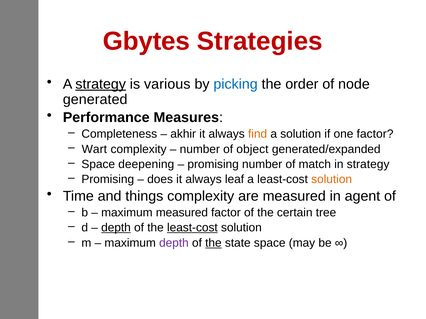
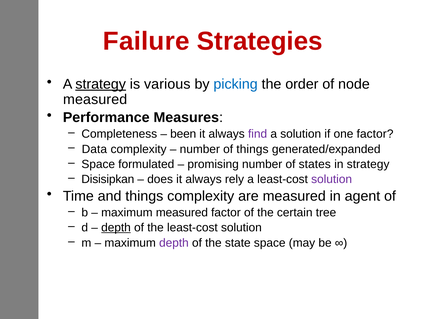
Gbytes: Gbytes -> Failure
generated at (95, 100): generated -> measured
akhir: akhir -> been
find colour: orange -> purple
Wart: Wart -> Data
of object: object -> things
deepening: deepening -> formulated
match: match -> states
Promising at (108, 180): Promising -> Disisipkan
leaf: leaf -> rely
solution at (332, 180) colour: orange -> purple
least-cost at (192, 228) underline: present -> none
the at (213, 243) underline: present -> none
